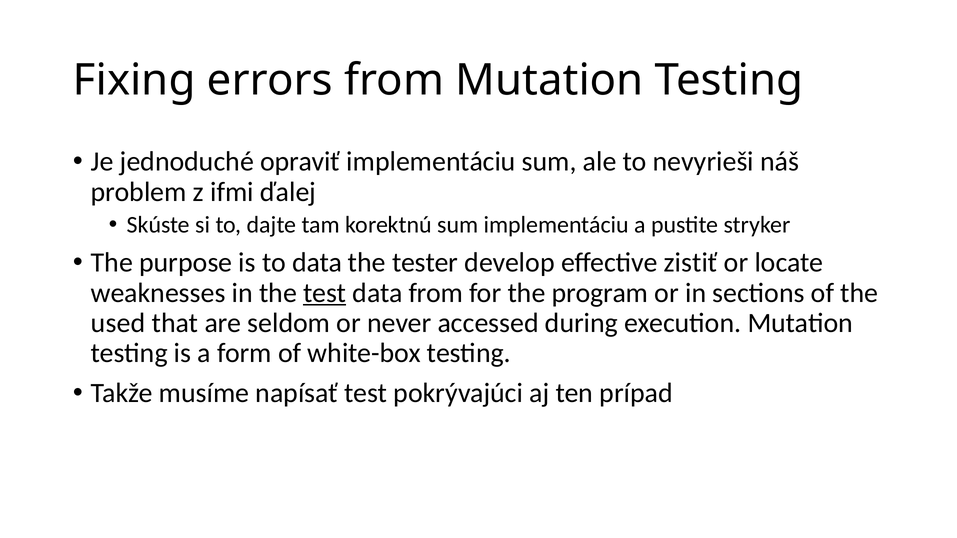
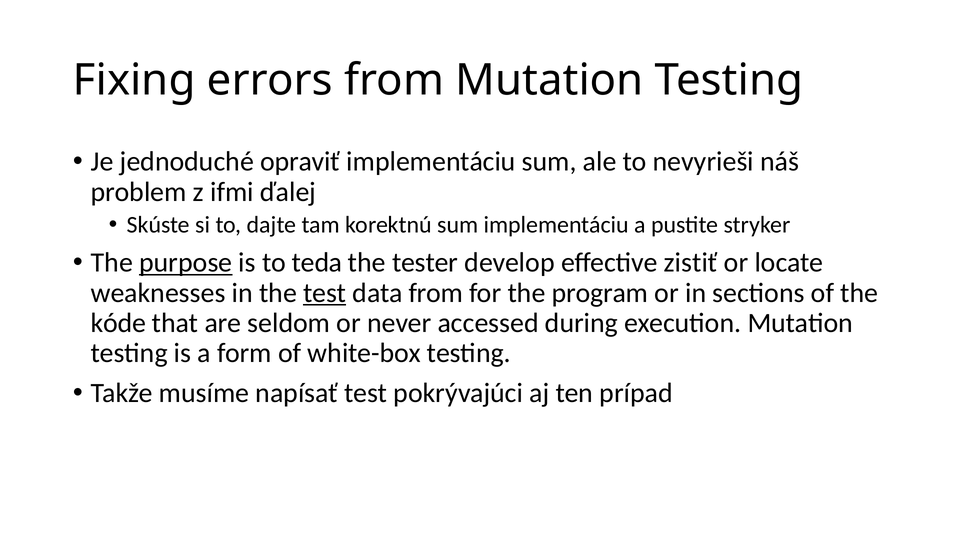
purpose underline: none -> present
to data: data -> teda
used: used -> kóde
